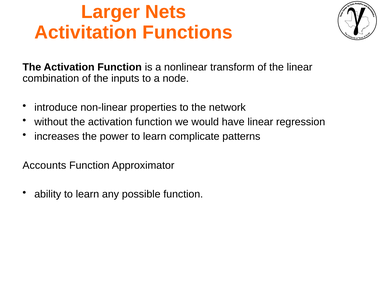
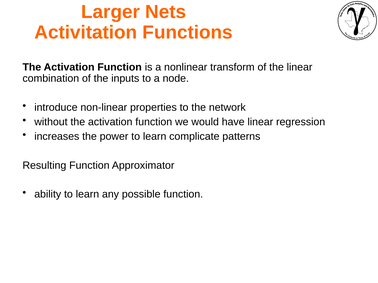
Accounts: Accounts -> Resulting
